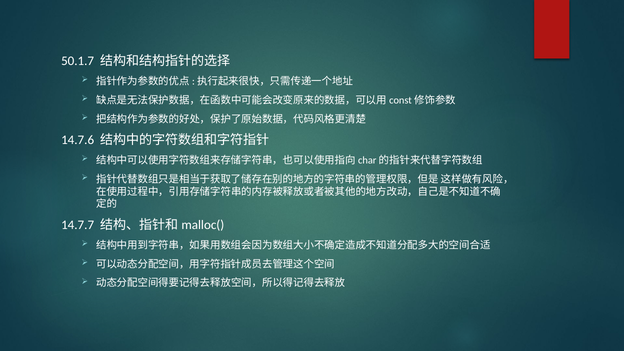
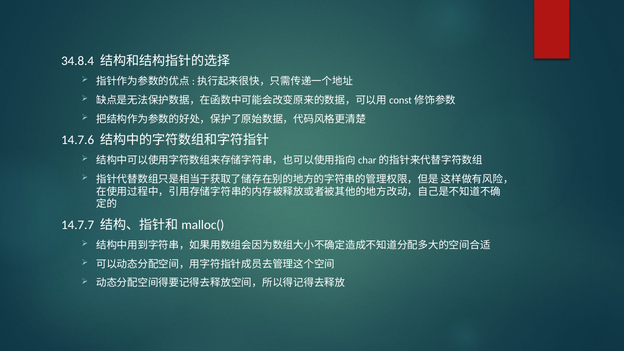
50.1.7: 50.1.7 -> 34.8.4
